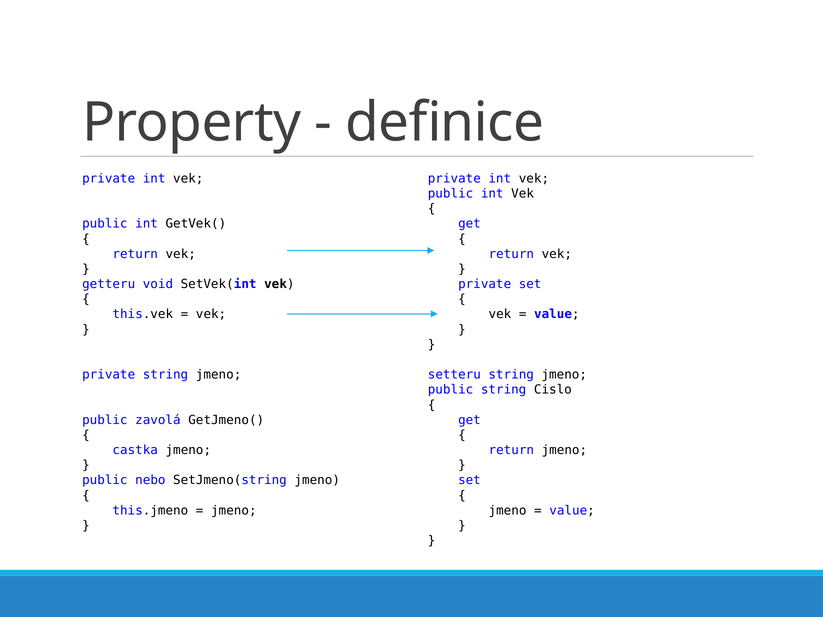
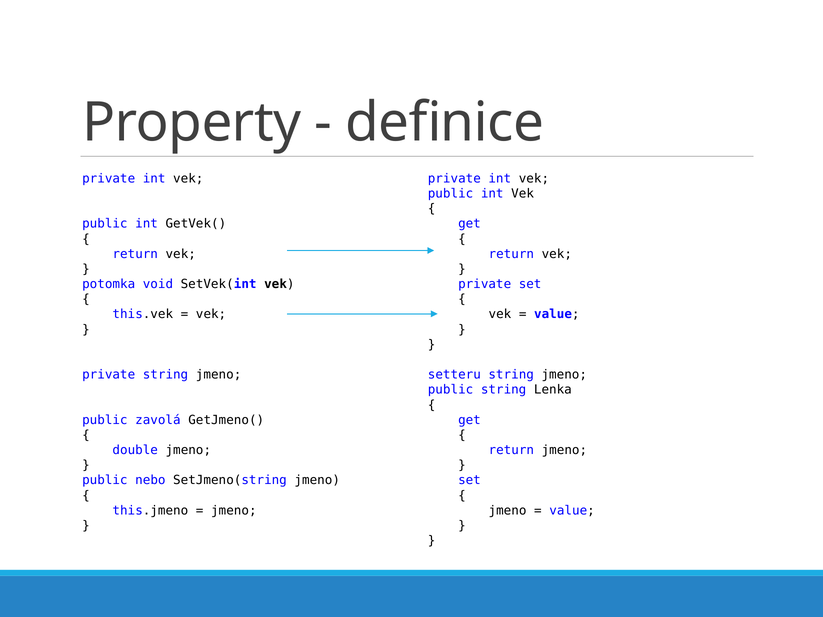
getteru: getteru -> potomka
Cislo: Cislo -> Lenka
castka: castka -> double
